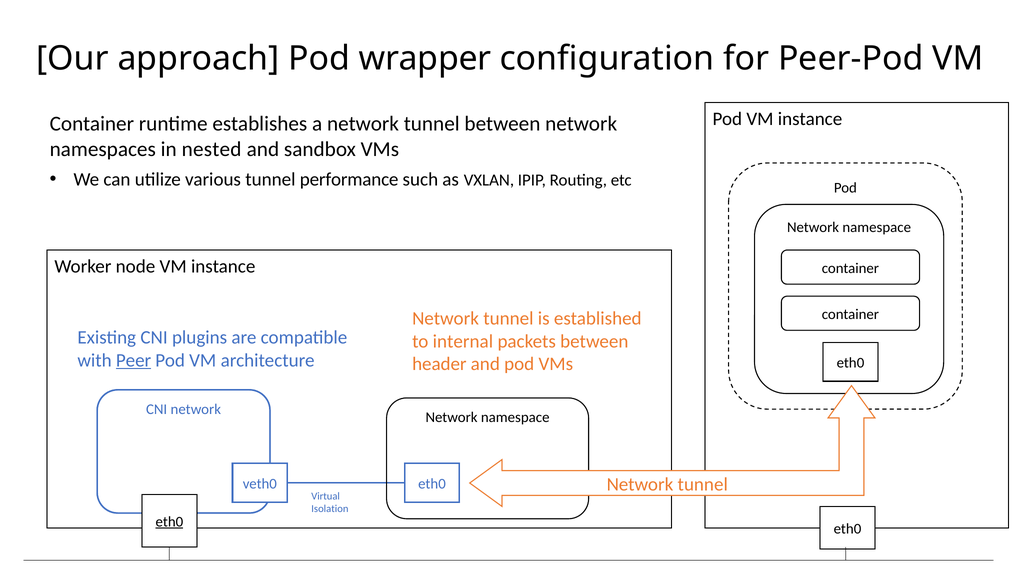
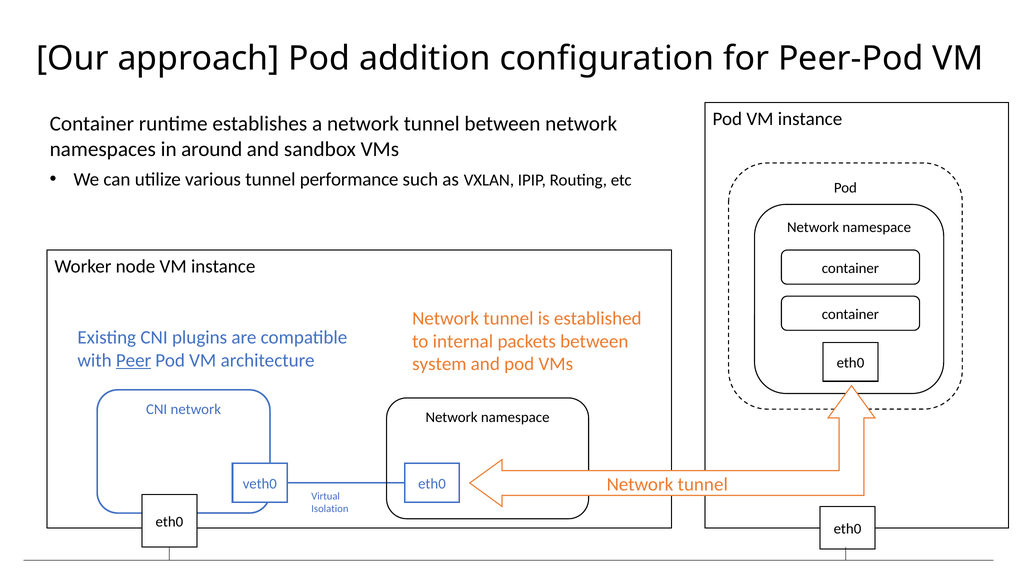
wrapper: wrapper -> addition
nested: nested -> around
header: header -> system
eth0 at (169, 522) underline: present -> none
